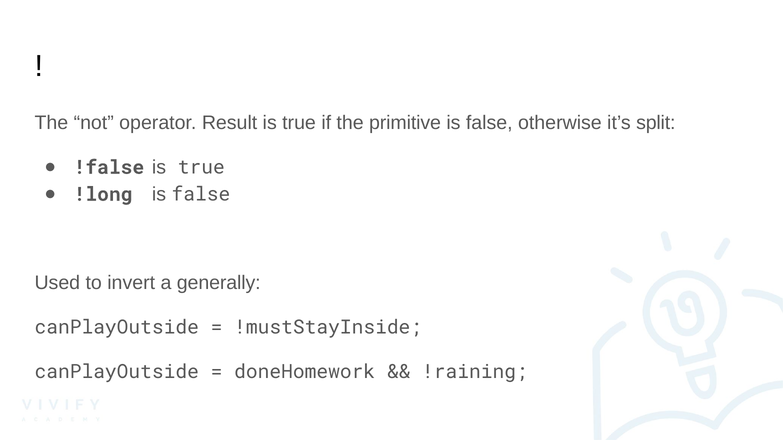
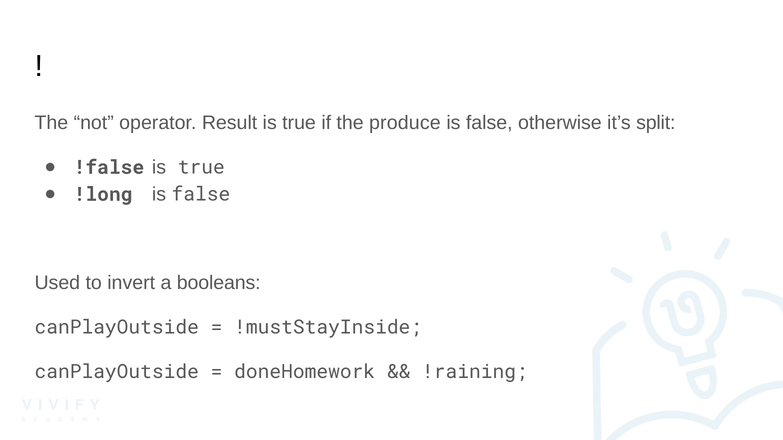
primitive: primitive -> produce
generally: generally -> booleans
